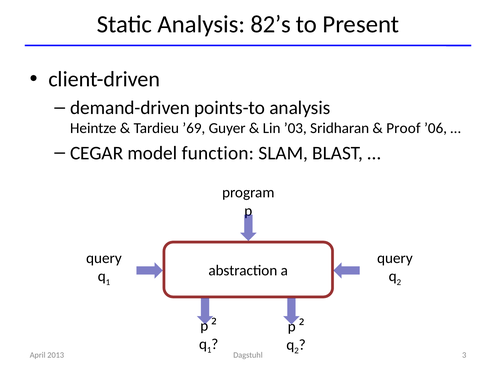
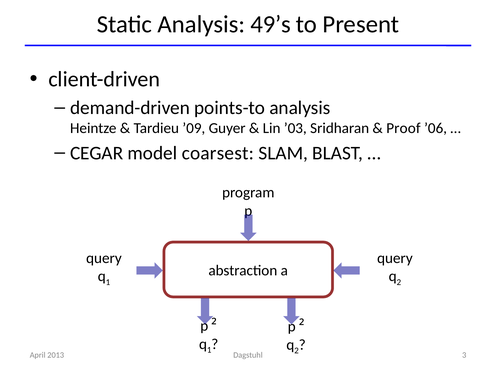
82’s: 82’s -> 49’s
’69: ’69 -> ’09
function: function -> coarsest
